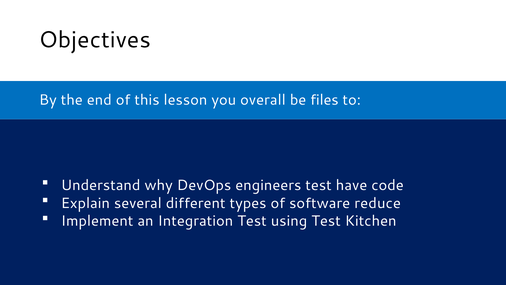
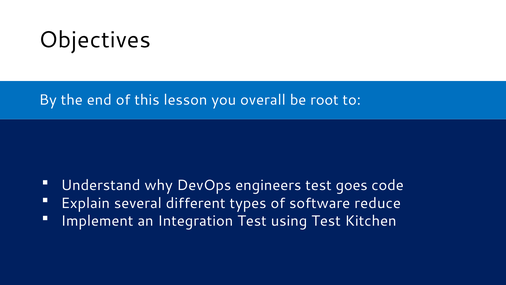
files: files -> root
have: have -> goes
